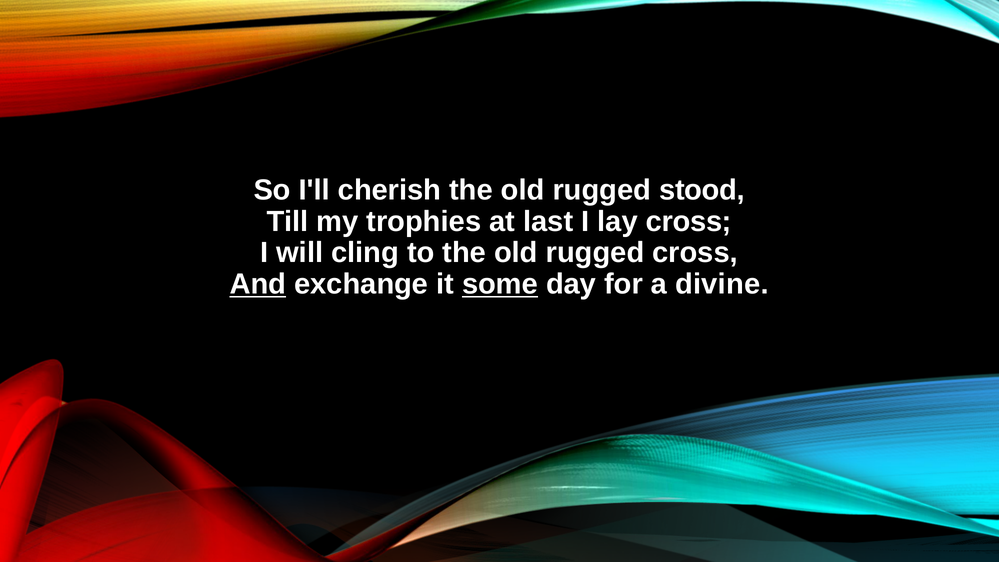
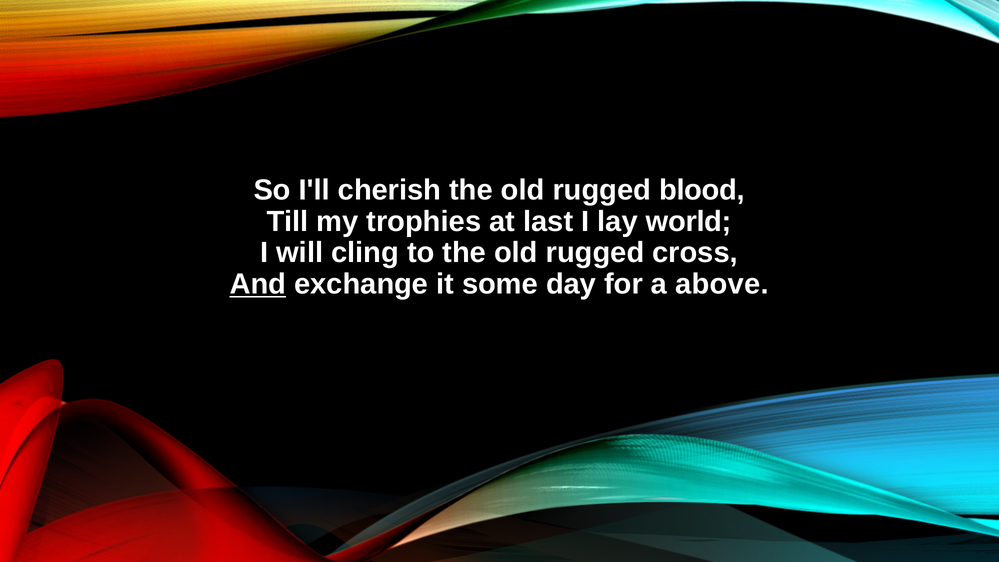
stood: stood -> blood
lay cross: cross -> world
some underline: present -> none
divine: divine -> above
